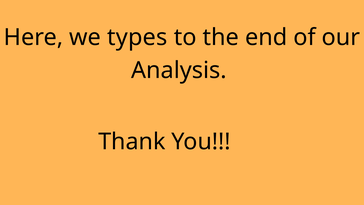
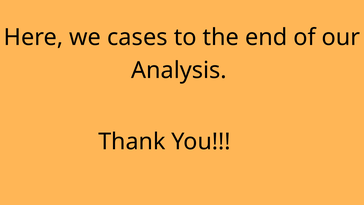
types: types -> cases
